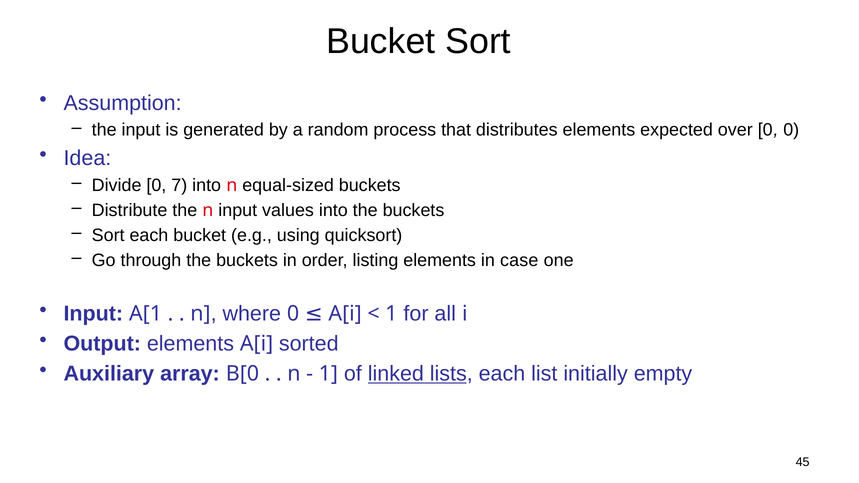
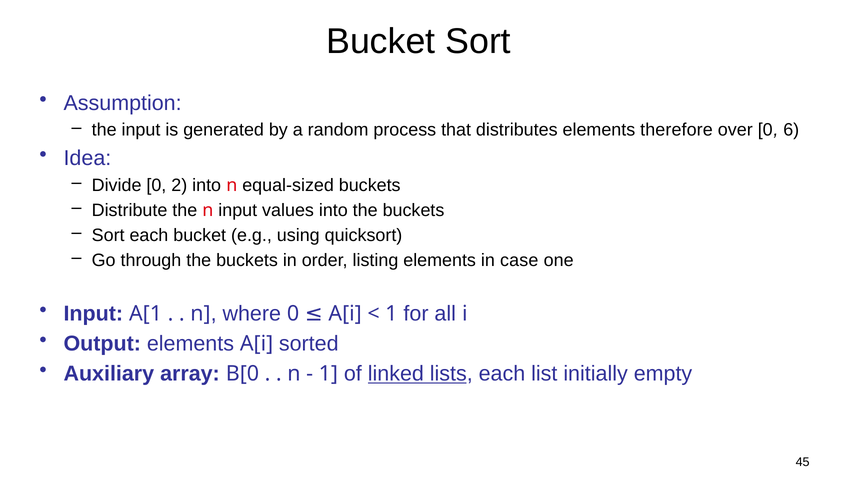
expected: expected -> therefore
0 0: 0 -> 6
7: 7 -> 2
